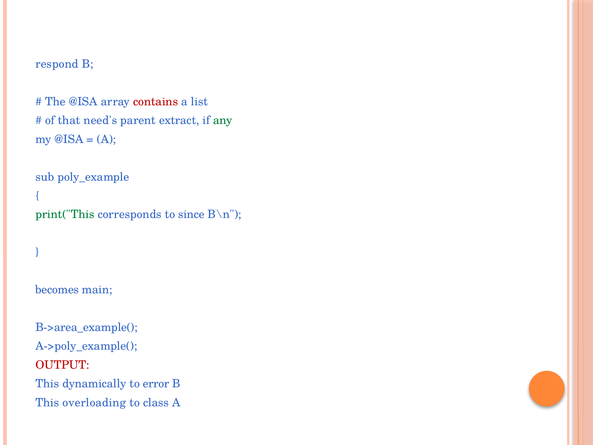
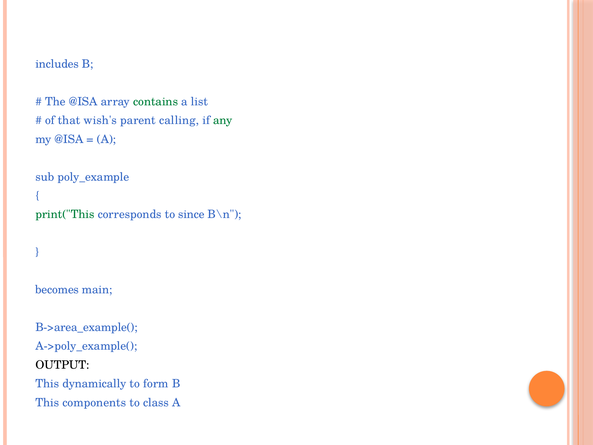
respond: respond -> includes
contains colour: red -> green
need's: need's -> wish's
extract: extract -> calling
OUTPUT colour: red -> black
error: error -> form
overloading: overloading -> components
